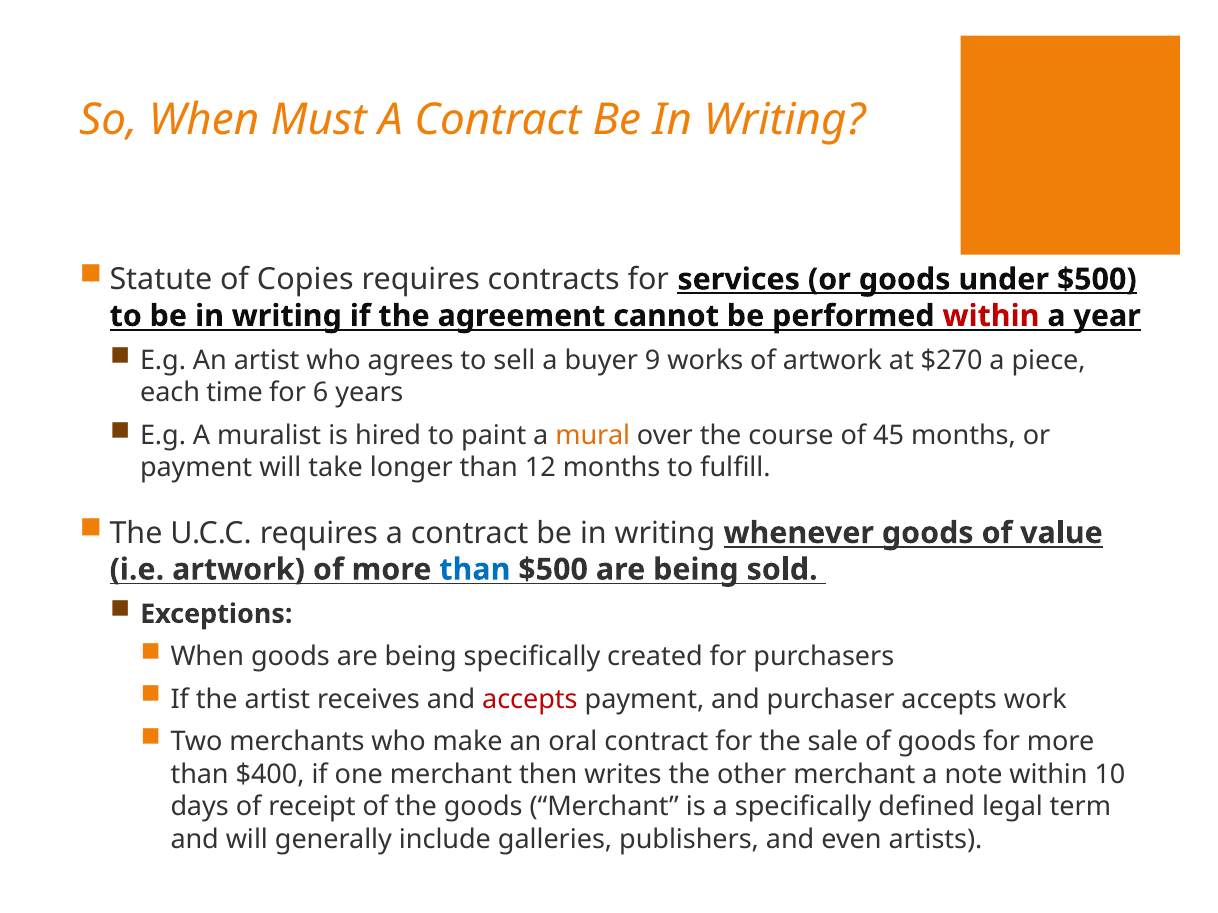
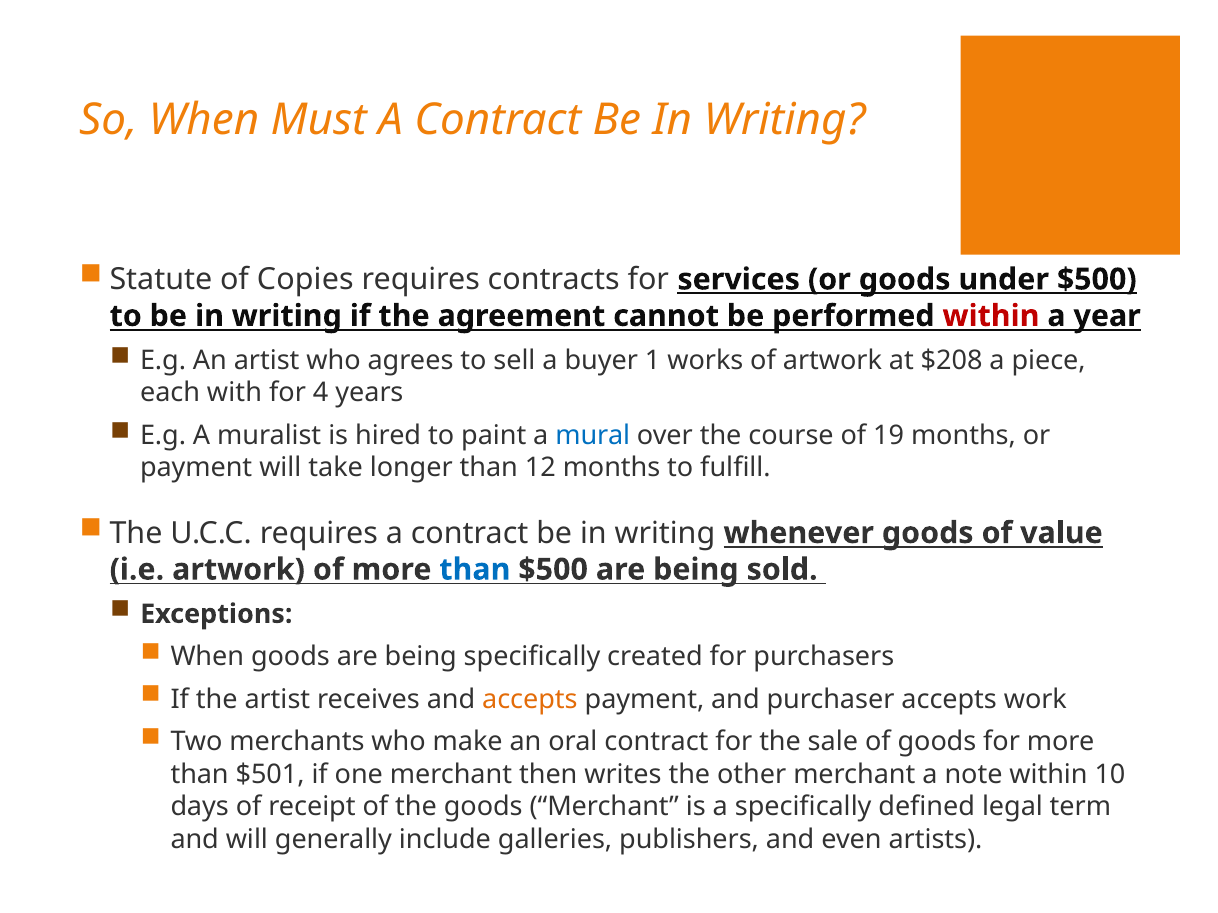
9: 9 -> 1
$270: $270 -> $208
time: time -> with
6: 6 -> 4
mural colour: orange -> blue
45: 45 -> 19
accepts at (530, 700) colour: red -> orange
$400: $400 -> $501
